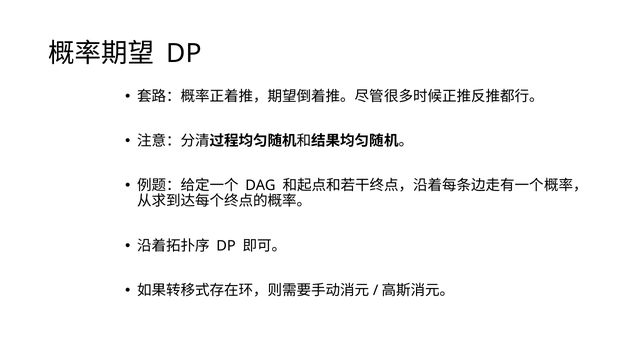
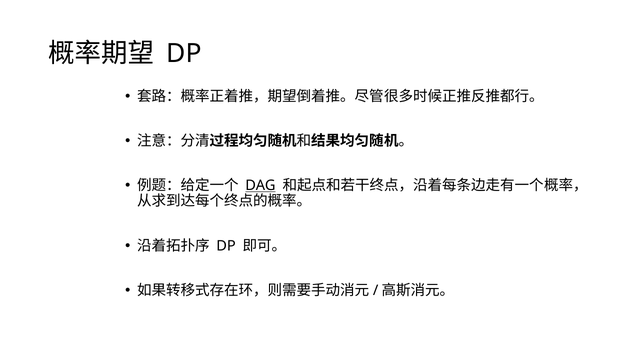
DAG underline: none -> present
